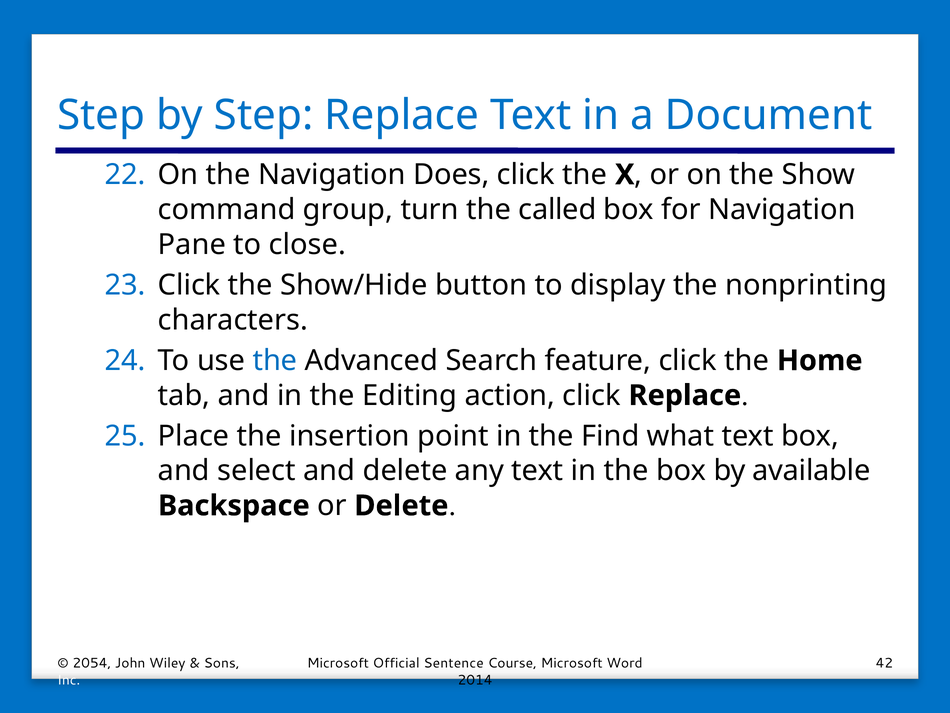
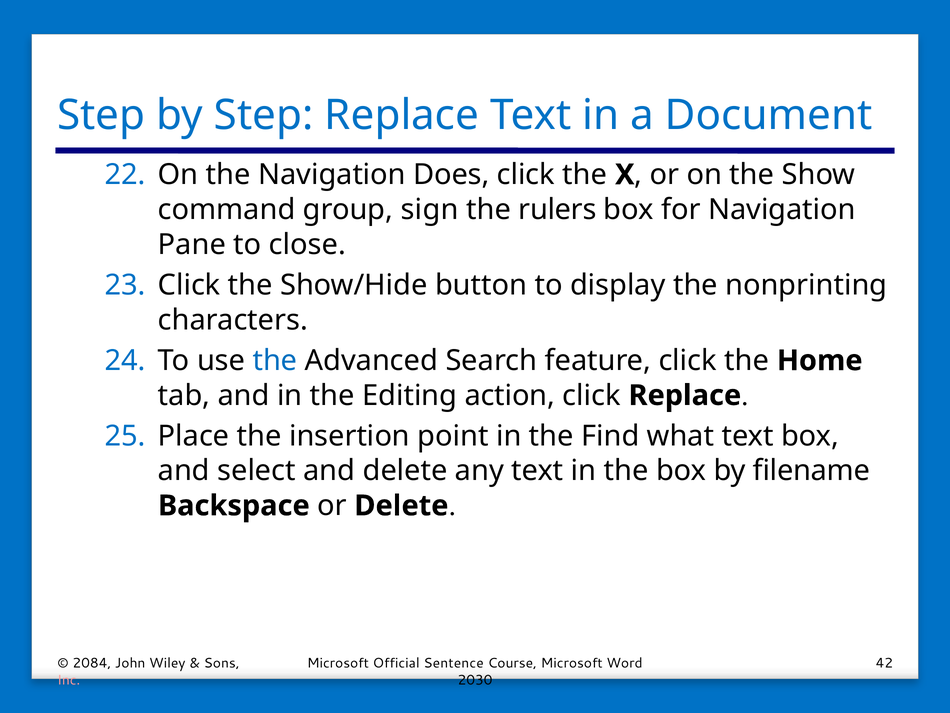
turn: turn -> sign
called: called -> rulers
available: available -> filename
2054: 2054 -> 2084
Inc colour: white -> pink
2014: 2014 -> 2030
